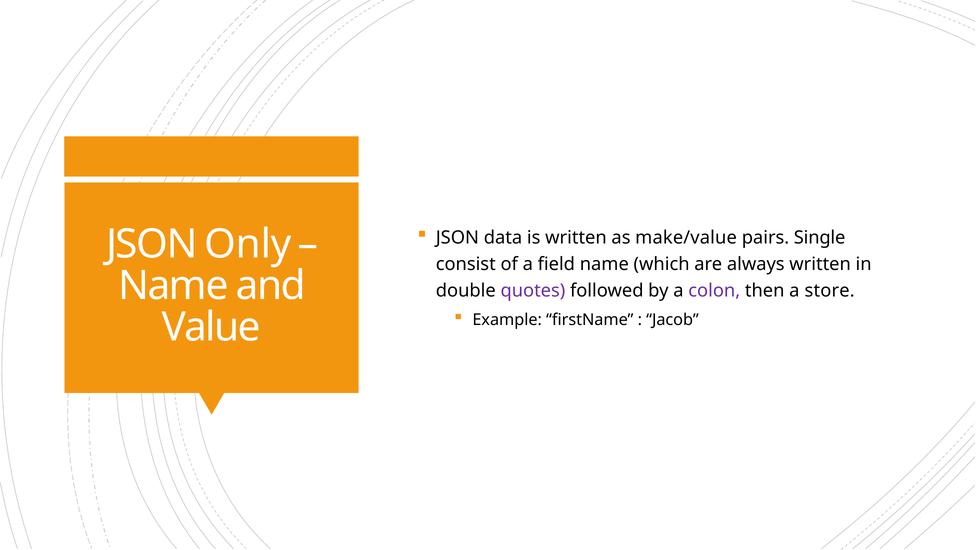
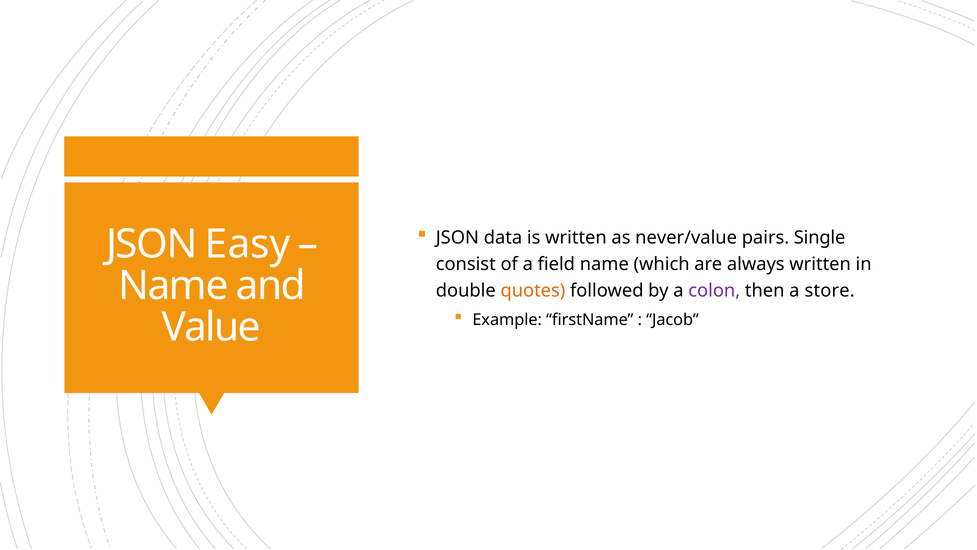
make/value: make/value -> never/value
Only: Only -> Easy
quotes colour: purple -> orange
